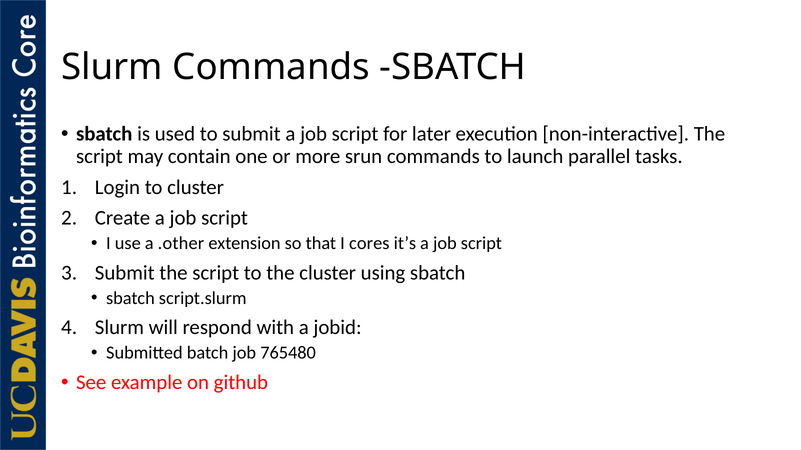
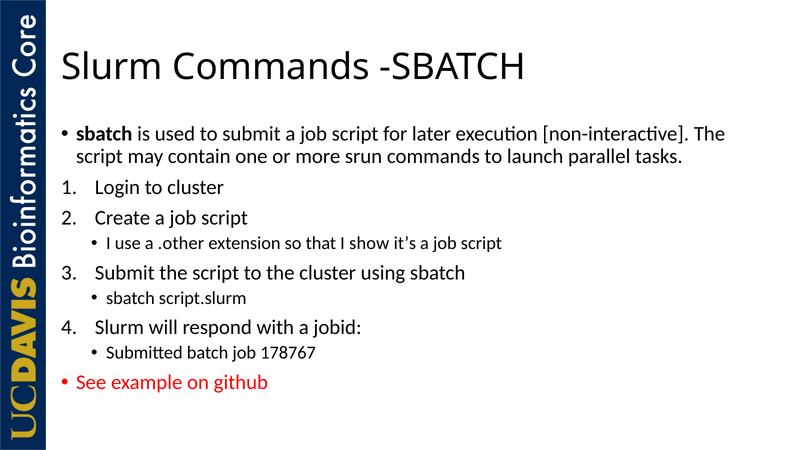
cores: cores -> show
765480: 765480 -> 178767
